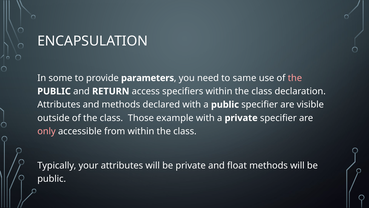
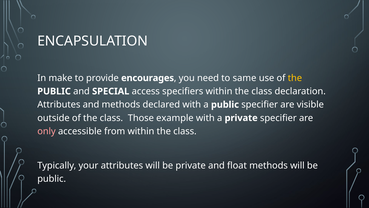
some: some -> make
parameters: parameters -> encourages
the at (295, 78) colour: pink -> yellow
RETURN: RETURN -> SPECIAL
